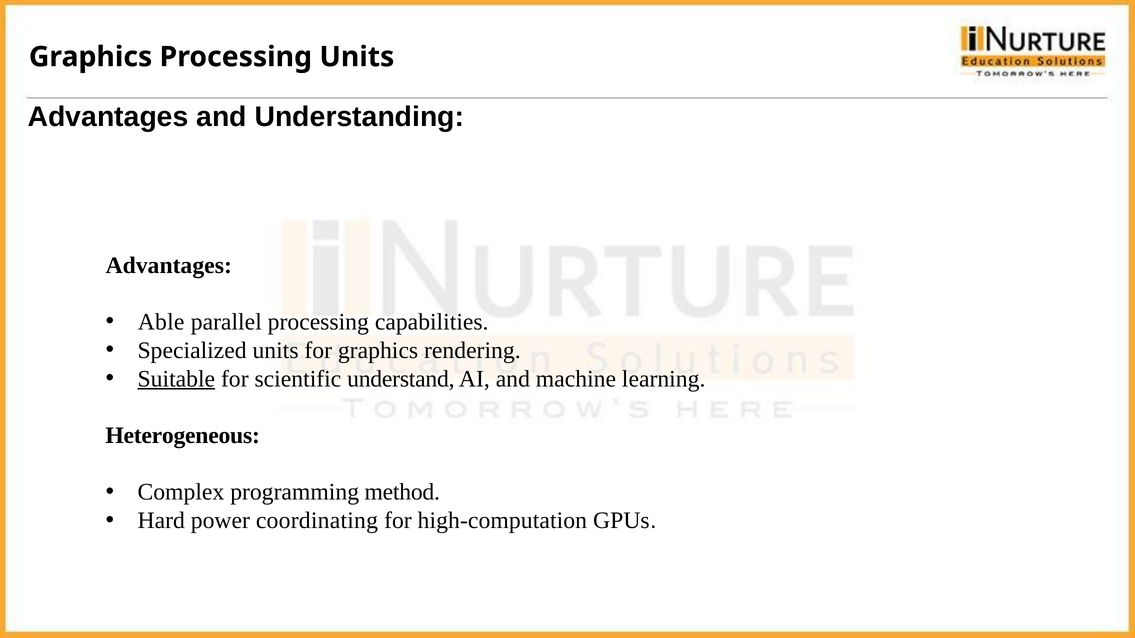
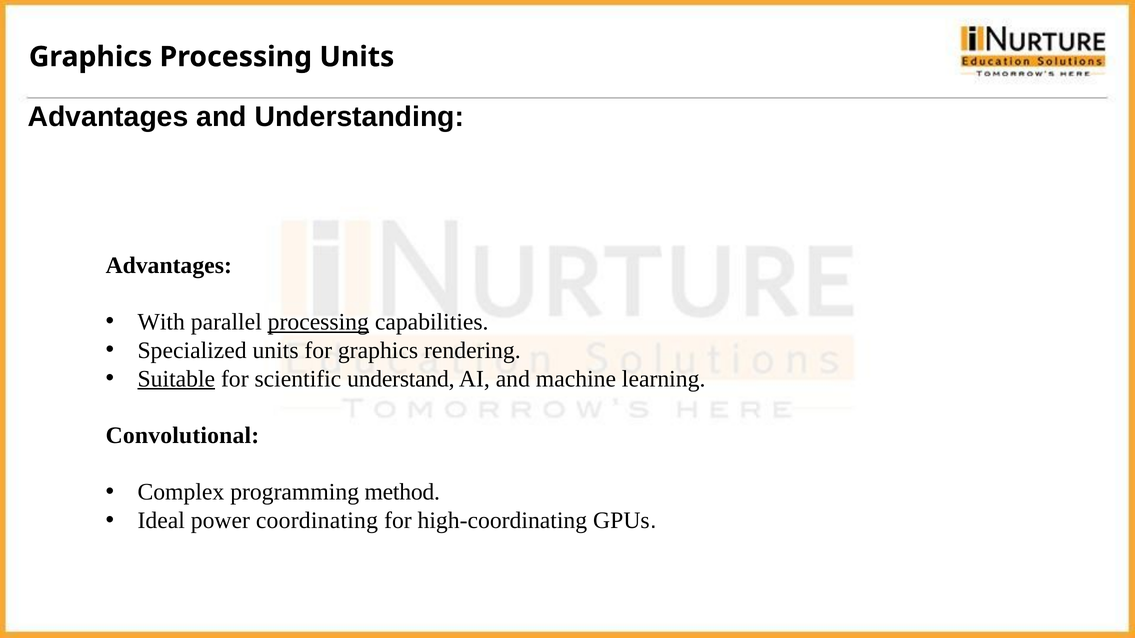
Able: Able -> With
processing at (318, 322) underline: none -> present
Heterogeneous: Heterogeneous -> Convolutional
Hard: Hard -> Ideal
high-computation: high-computation -> high-coordinating
